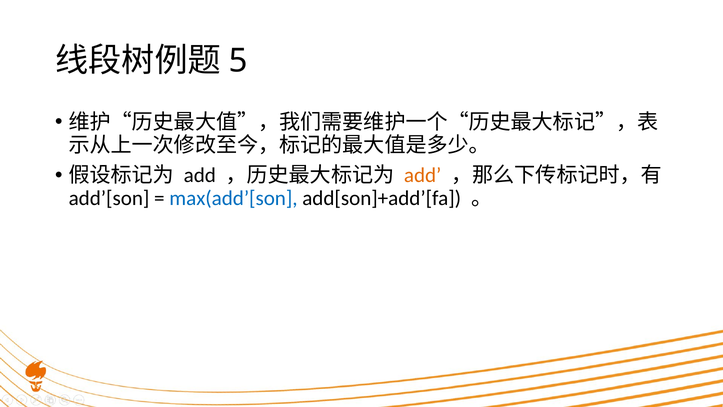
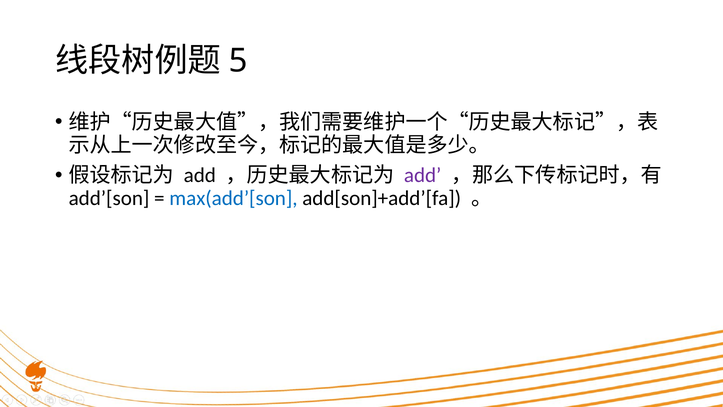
add at (423, 175) colour: orange -> purple
